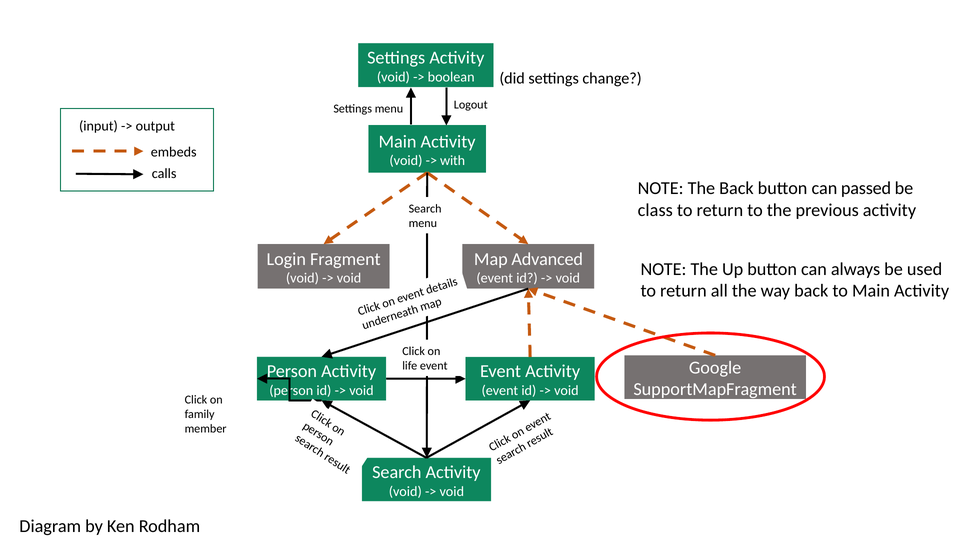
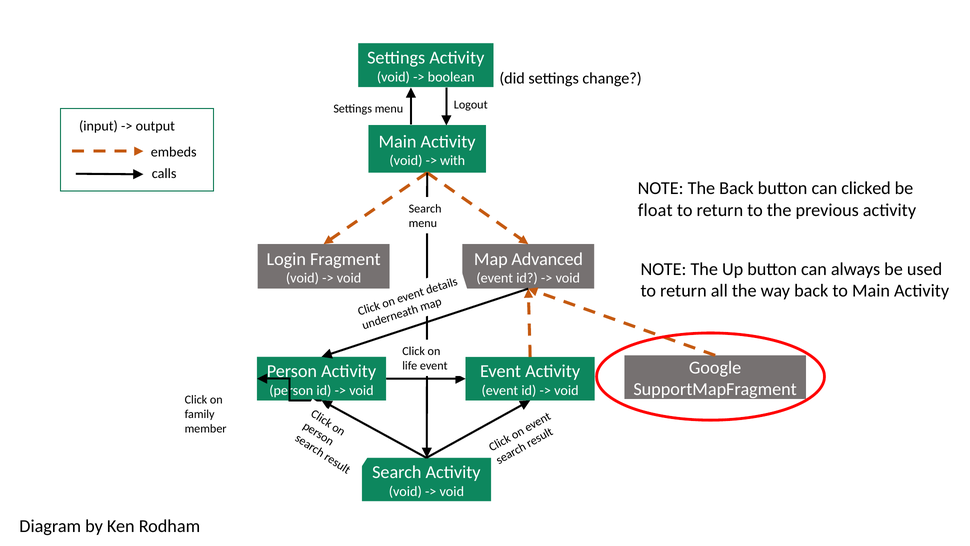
passed: passed -> clicked
class: class -> float
